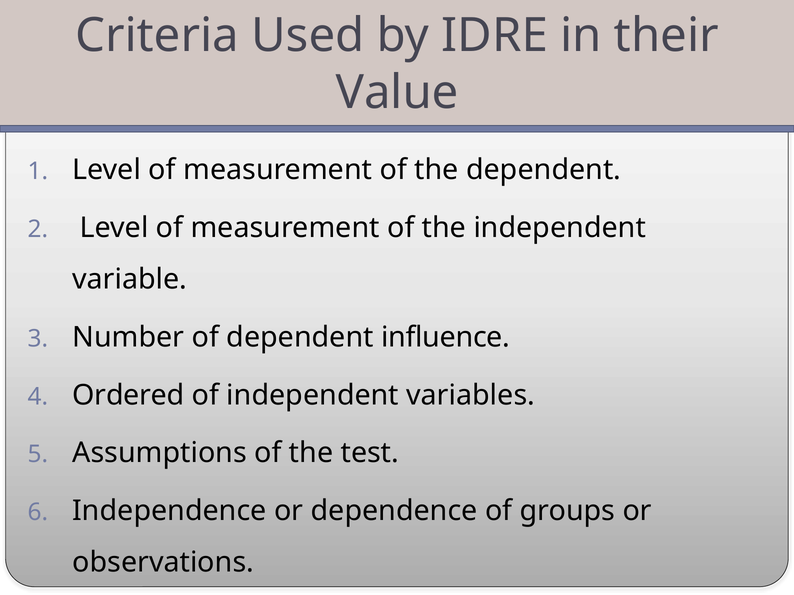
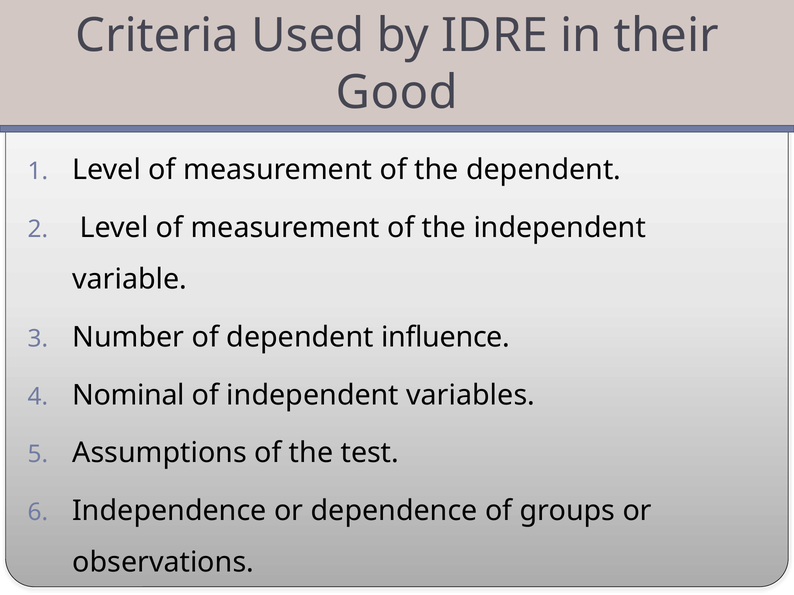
Value: Value -> Good
Ordered: Ordered -> Nominal
